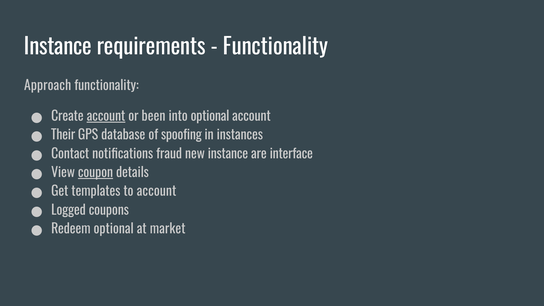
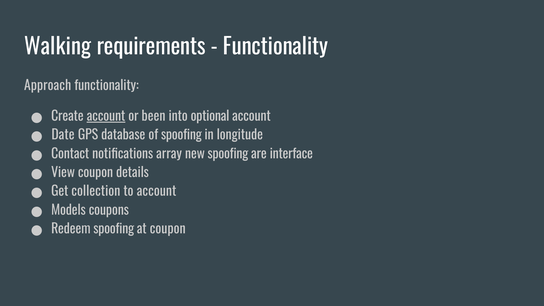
Instance at (58, 47): Instance -> Walking
Their: Their -> Date
instances: instances -> longitude
fraud: fraud -> array
new instance: instance -> spoofing
coupon at (95, 173) underline: present -> none
templates: templates -> collection
Logged: Logged -> Models
Redeem optional: optional -> spoofing
at market: market -> coupon
